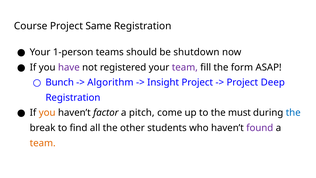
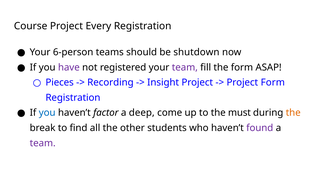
Same: Same -> Every
1-person: 1-person -> 6-person
Bunch: Bunch -> Pieces
Algorithm: Algorithm -> Recording
Project Deep: Deep -> Form
you at (47, 113) colour: orange -> blue
pitch: pitch -> deep
the at (293, 113) colour: blue -> orange
team at (43, 143) colour: orange -> purple
